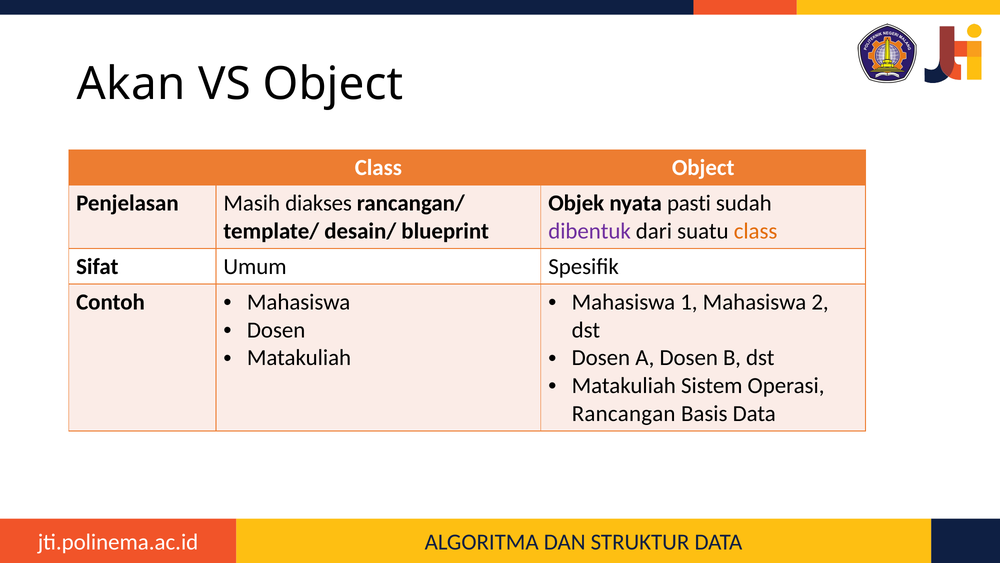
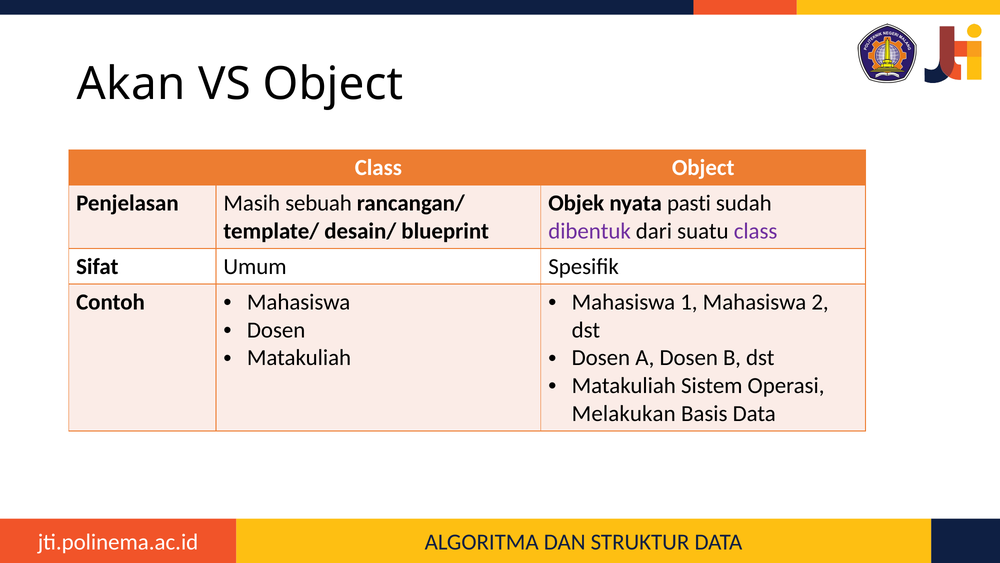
diakses: diakses -> sebuah
class at (756, 231) colour: orange -> purple
Rancangan: Rancangan -> Melakukan
